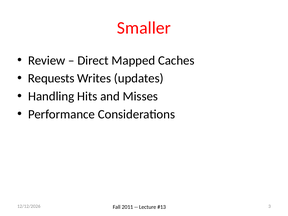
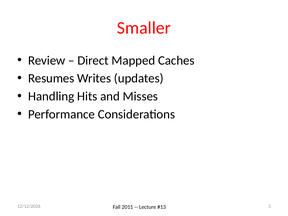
Requests: Requests -> Resumes
